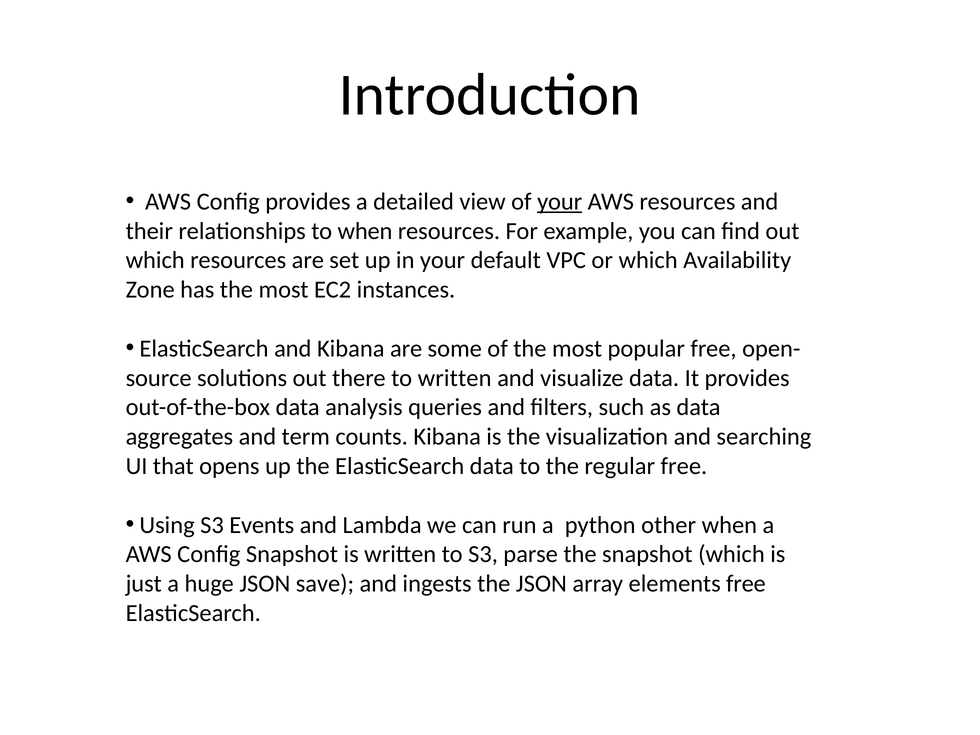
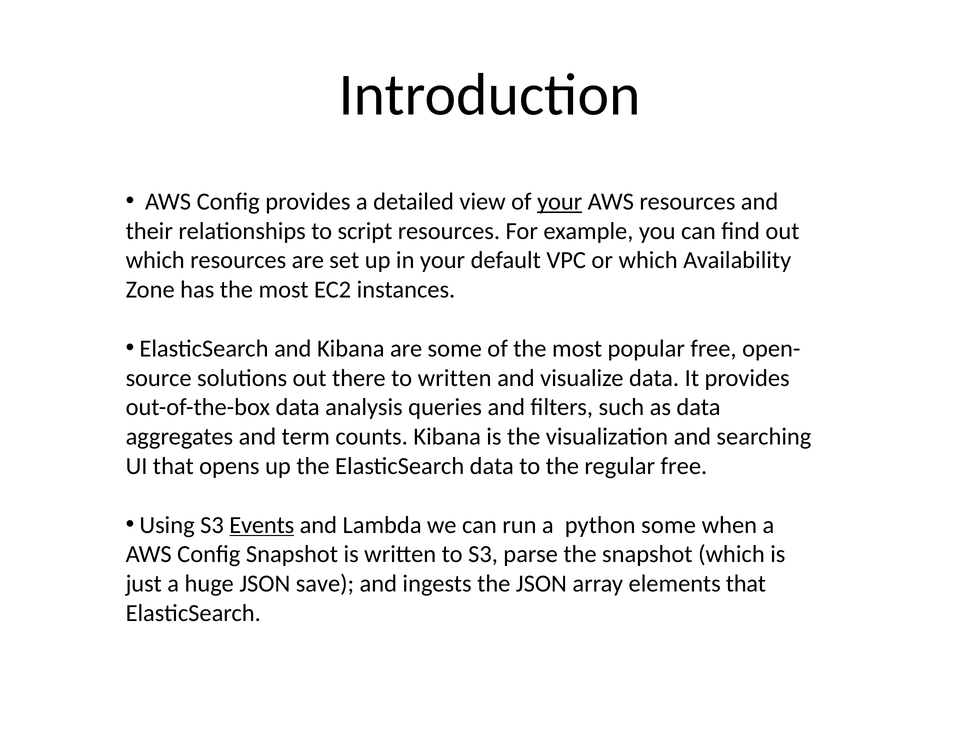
to when: when -> script
Events underline: none -> present
python other: other -> some
elements free: free -> that
